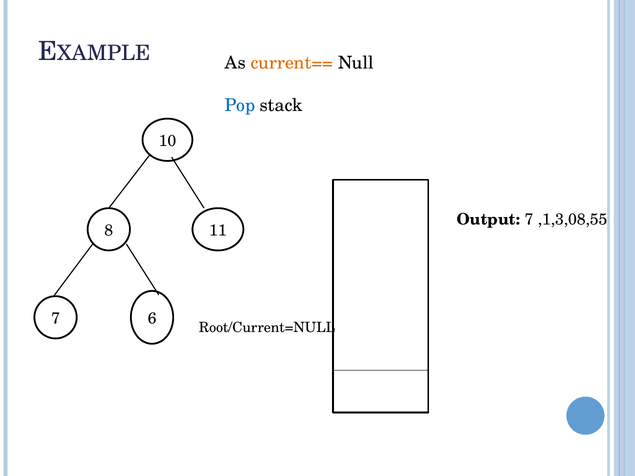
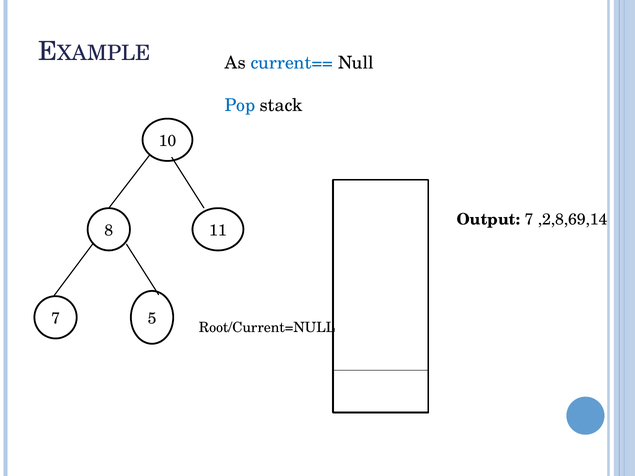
current== colour: orange -> blue
,1,3,08,55: ,1,3,08,55 -> ,2,8,69,14
6: 6 -> 5
